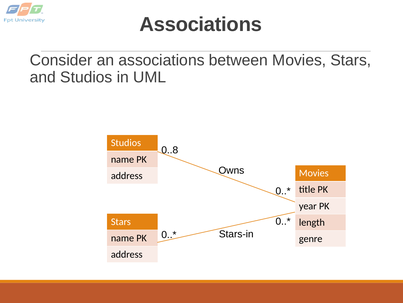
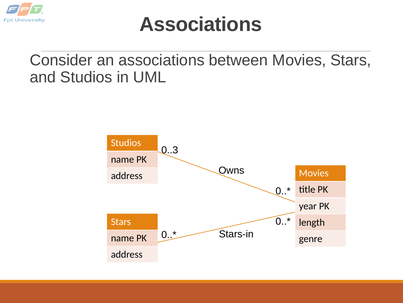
0..8: 0..8 -> 0..3
